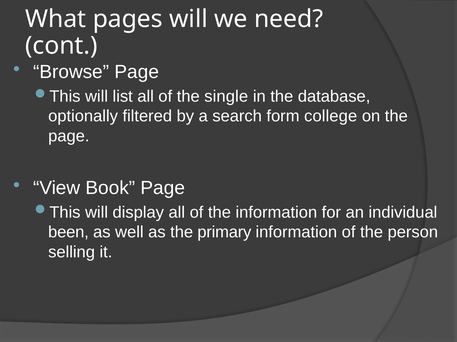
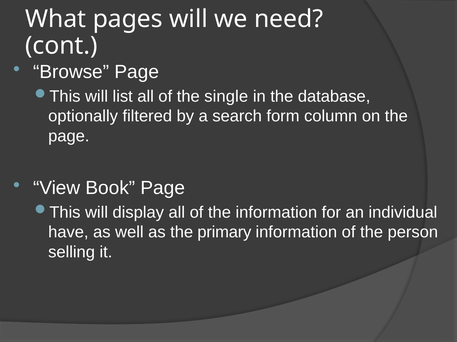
college: college -> column
been: been -> have
